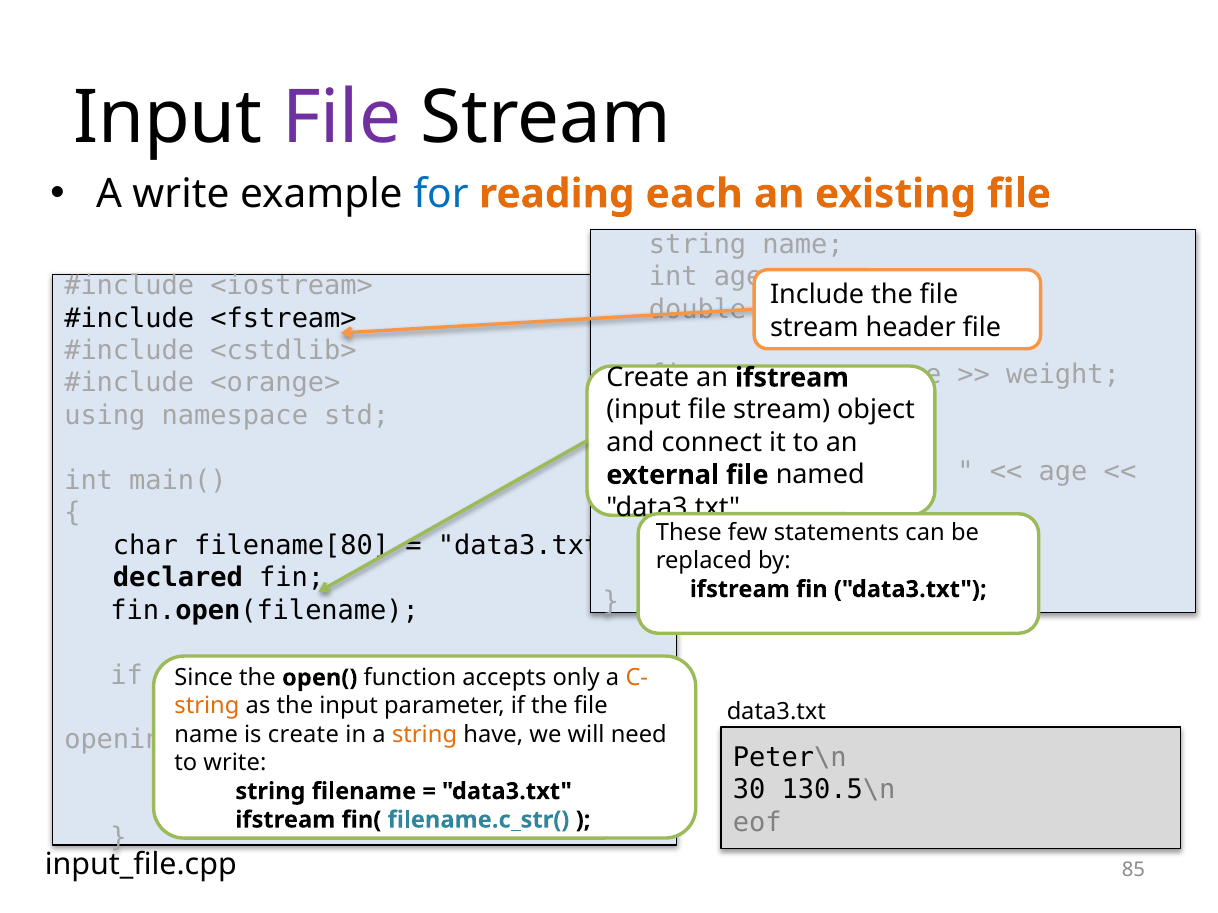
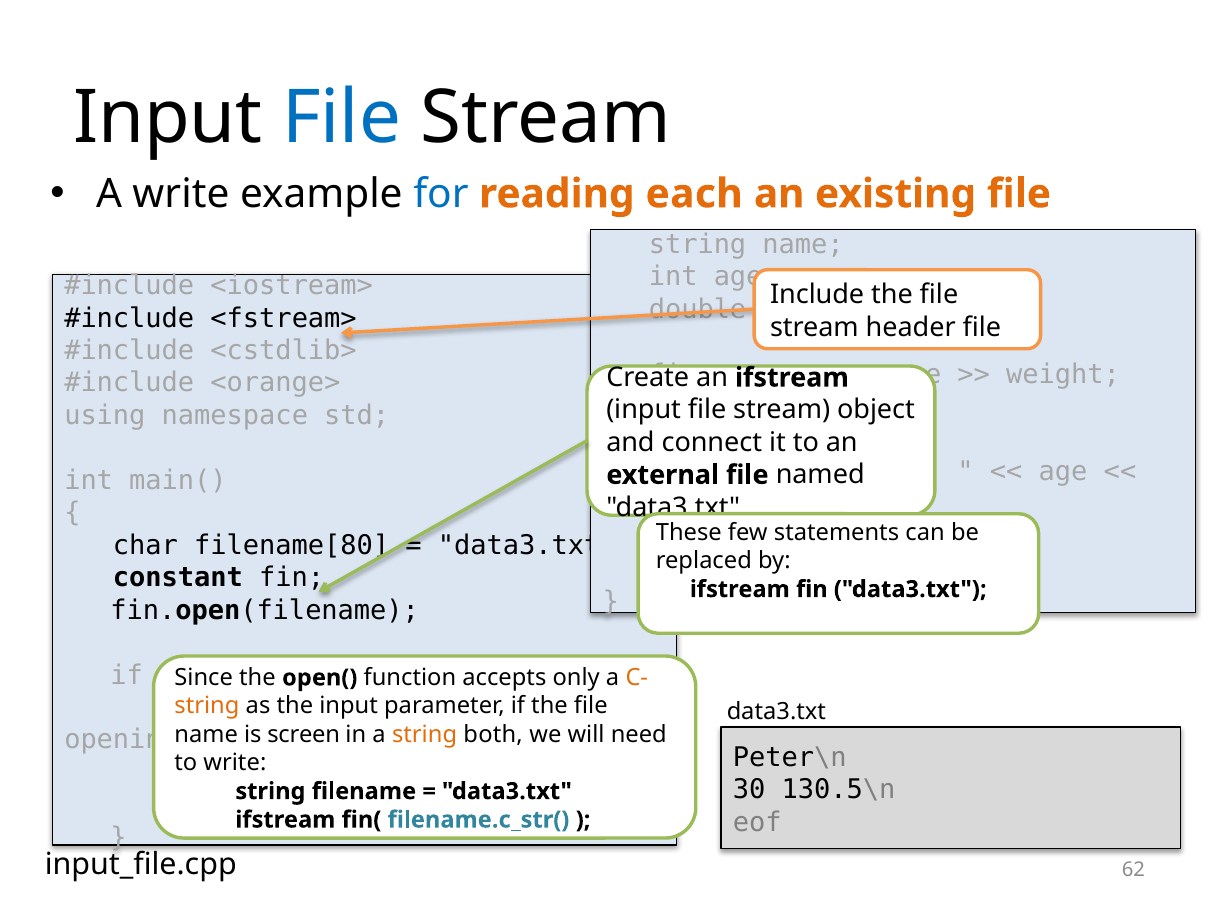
File at (342, 118) colour: purple -> blue
declared: declared -> constant
is create: create -> screen
have: have -> both
85: 85 -> 62
